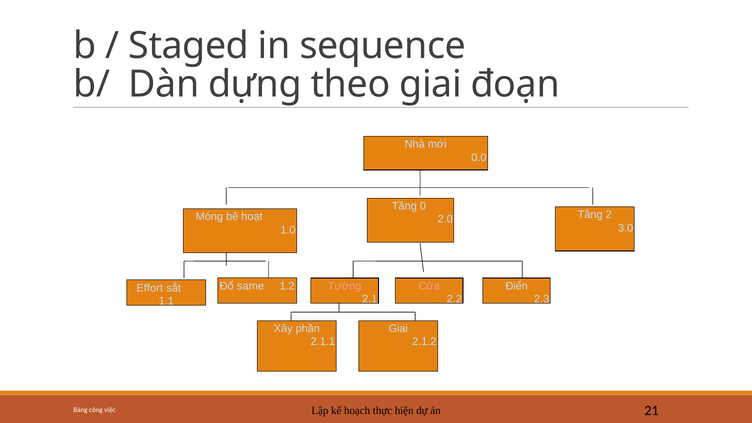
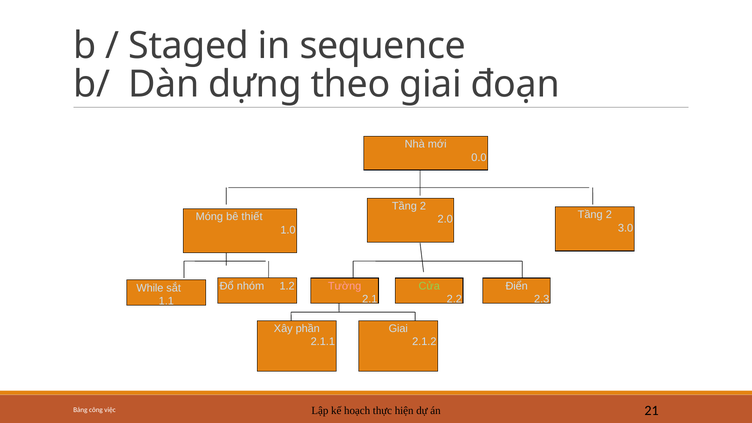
0 at (423, 206): 0 -> 2
hoạt: hoạt -> thiết
same: same -> nhóm
Cửa colour: pink -> light green
Effort: Effort -> While
